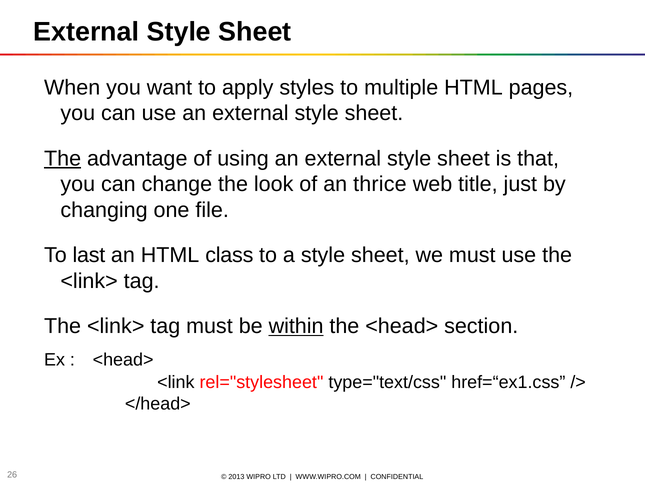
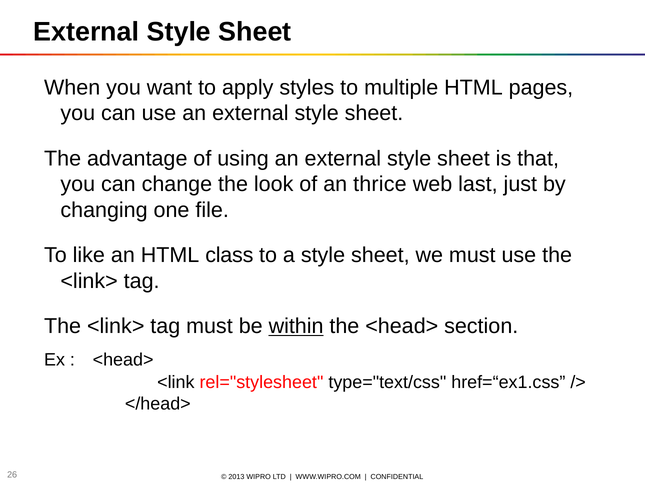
The at (63, 158) underline: present -> none
title: title -> last
last: last -> like
